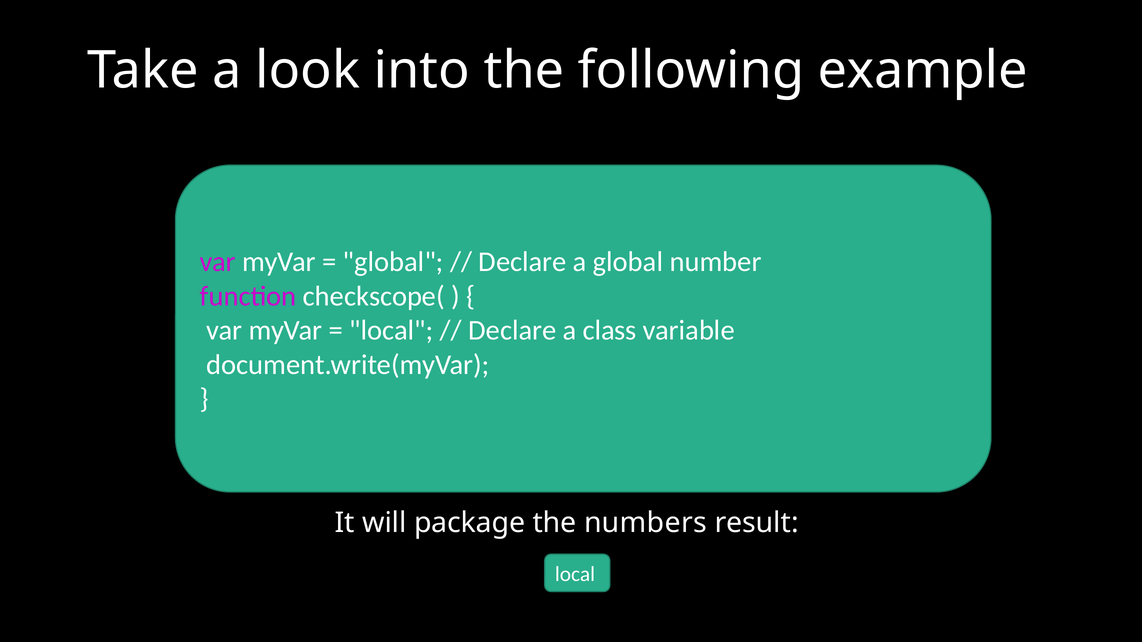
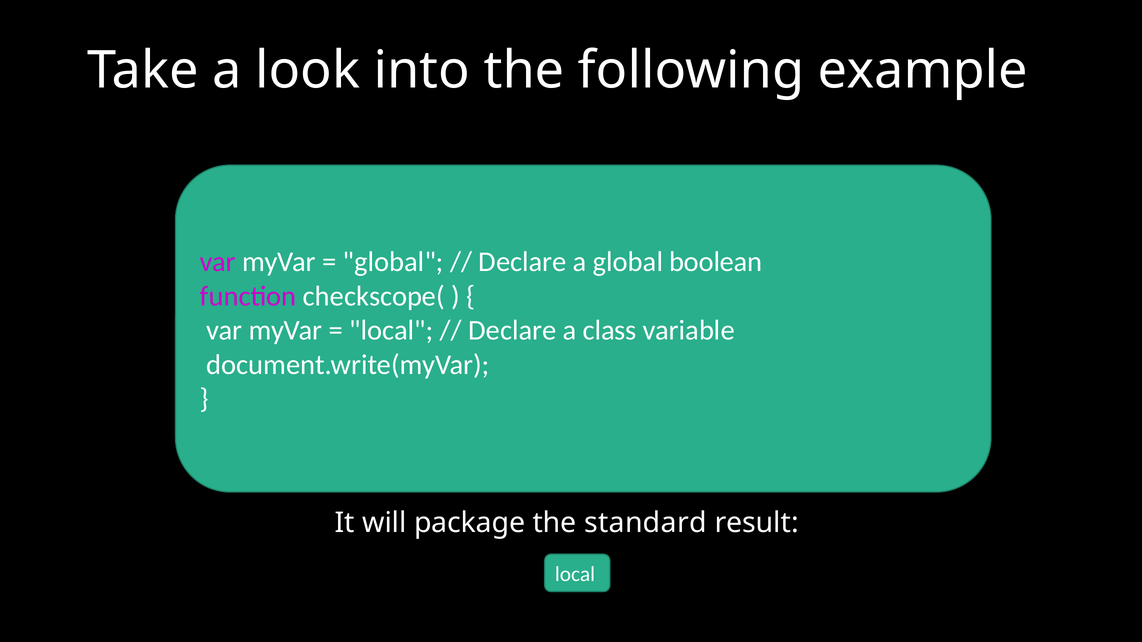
number: number -> boolean
numbers: numbers -> standard
